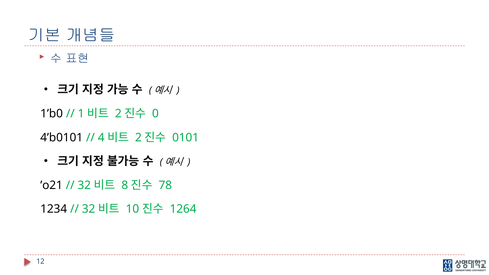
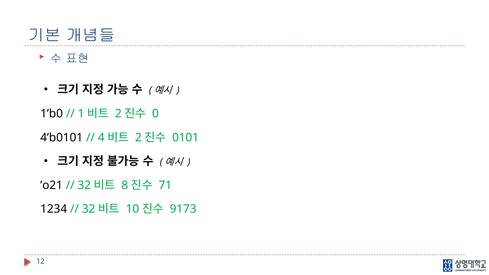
78: 78 -> 71
1264: 1264 -> 9173
